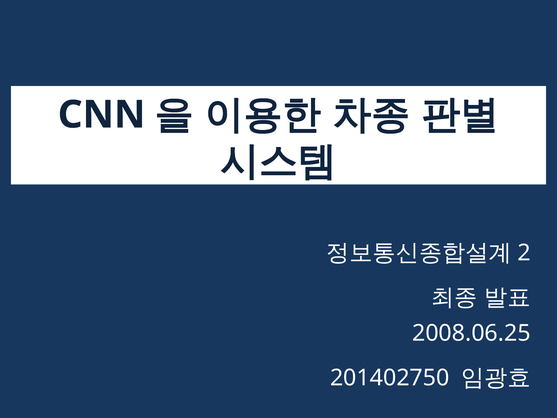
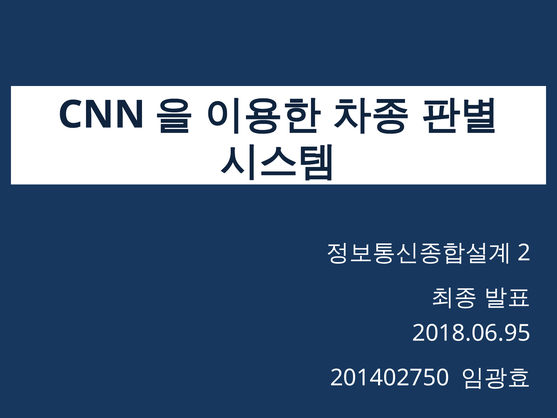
2008.06.25: 2008.06.25 -> 2018.06.95
